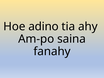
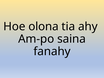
adino: adino -> olona
